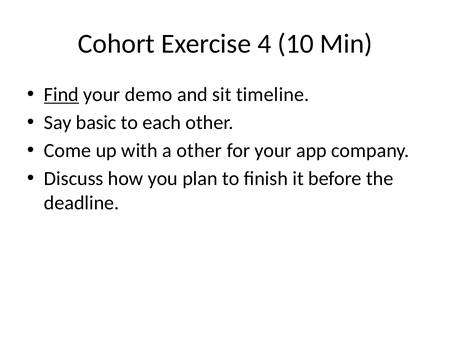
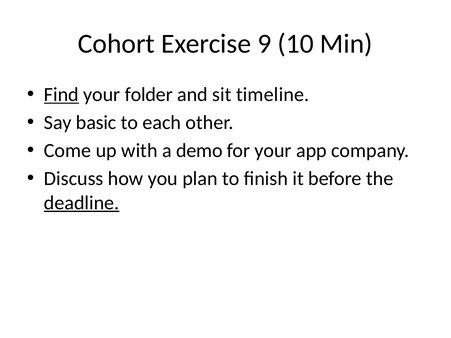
4: 4 -> 9
demo: demo -> folder
a other: other -> demo
deadline underline: none -> present
